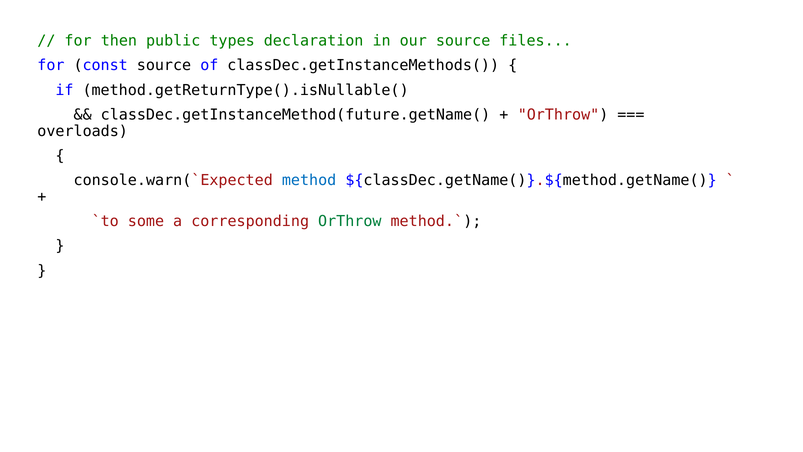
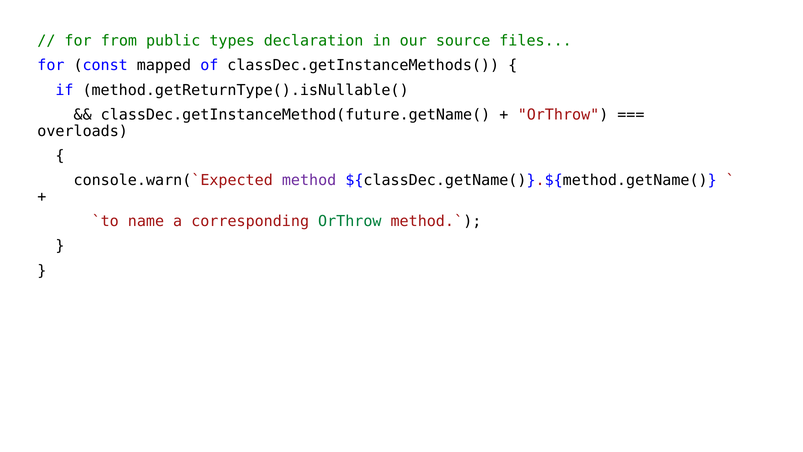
then: then -> from
const source: source -> mapped
method colour: blue -> purple
some: some -> name
